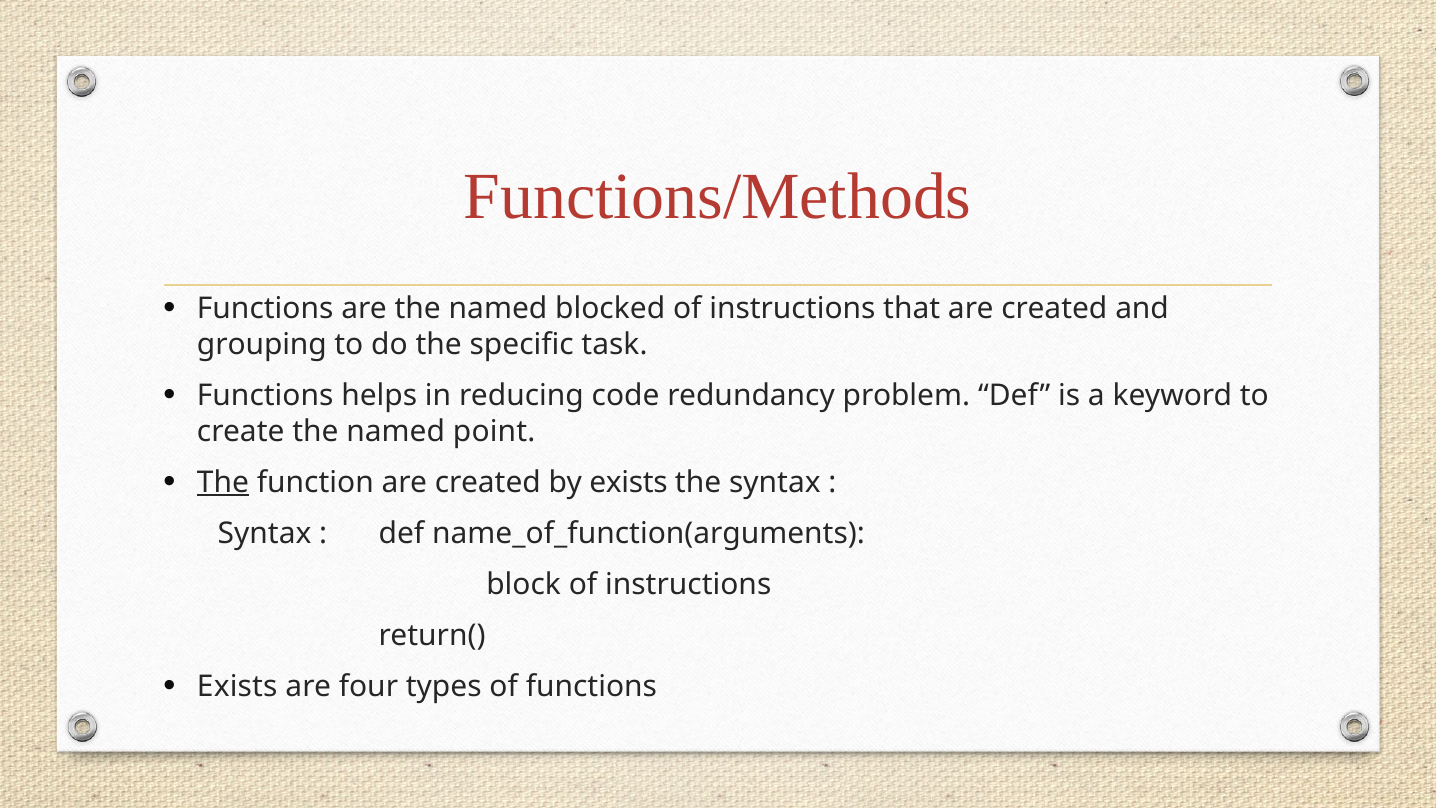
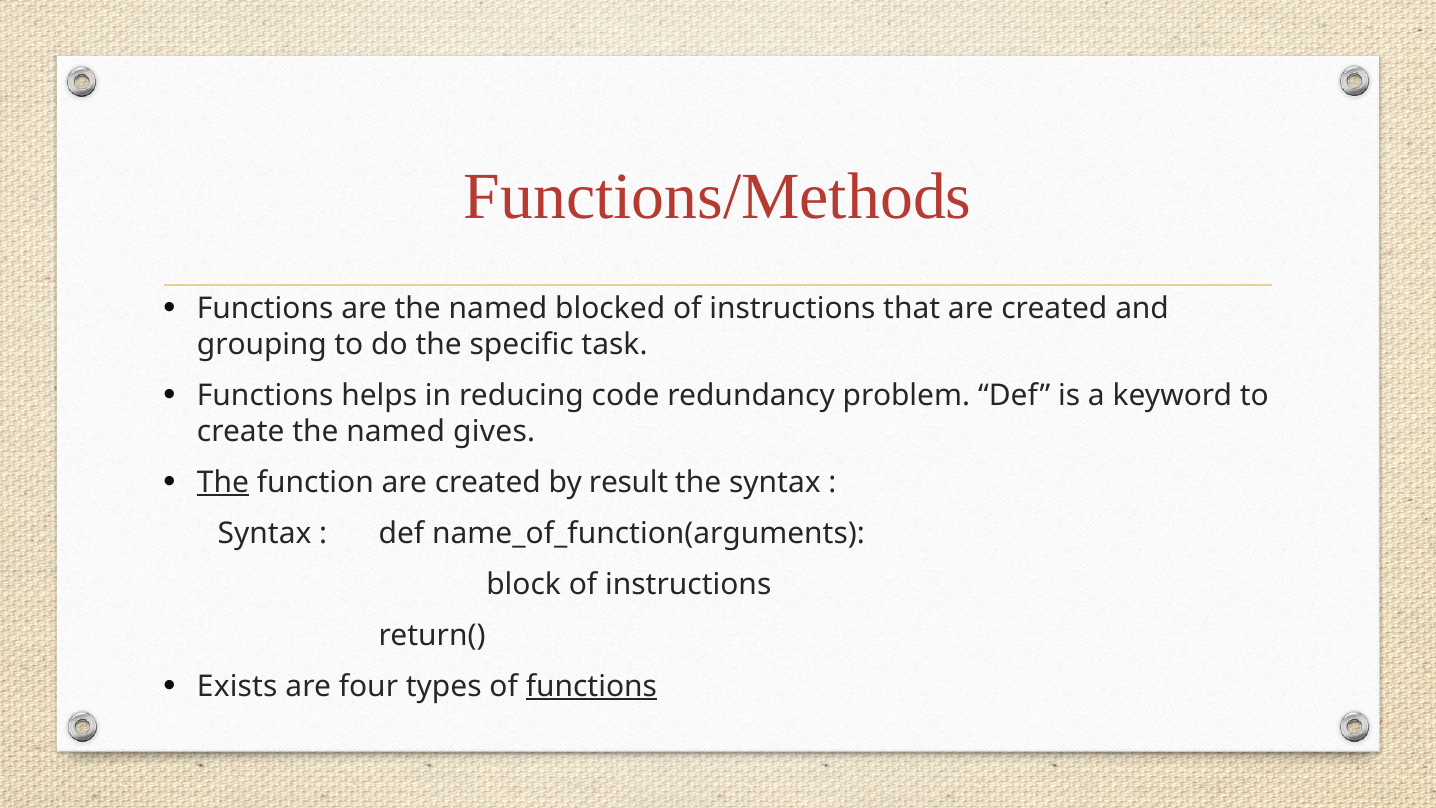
point: point -> gives
by exists: exists -> result
functions at (591, 686) underline: none -> present
